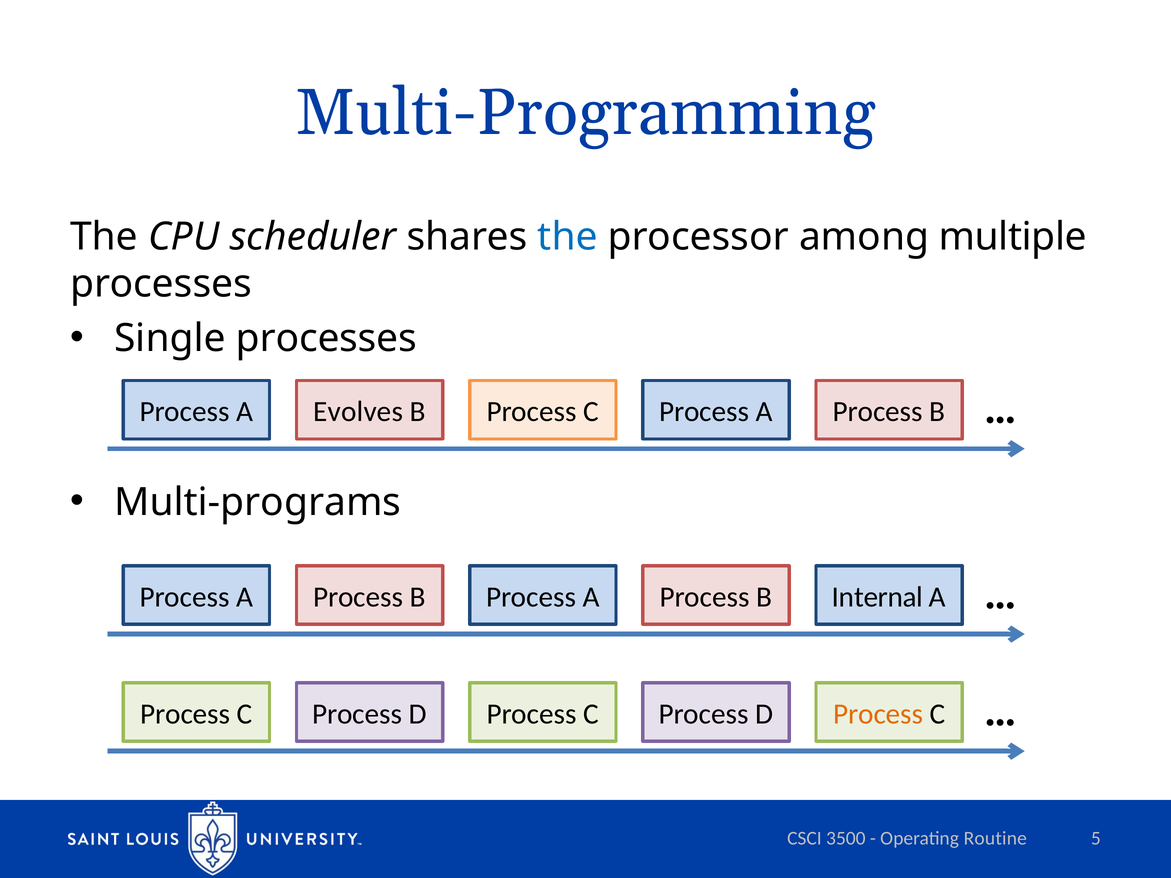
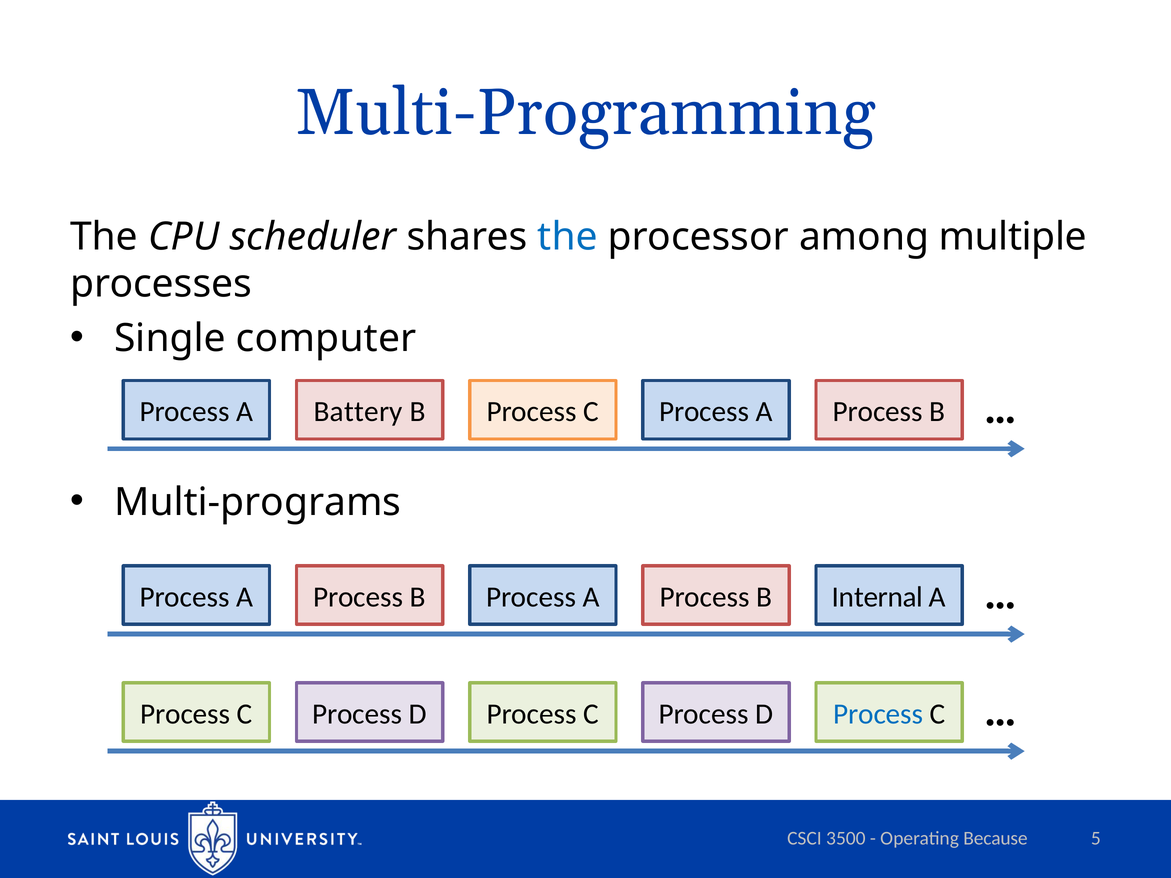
Single processes: processes -> computer
Evolves: Evolves -> Battery
Process at (878, 714) colour: orange -> blue
Routine: Routine -> Because
